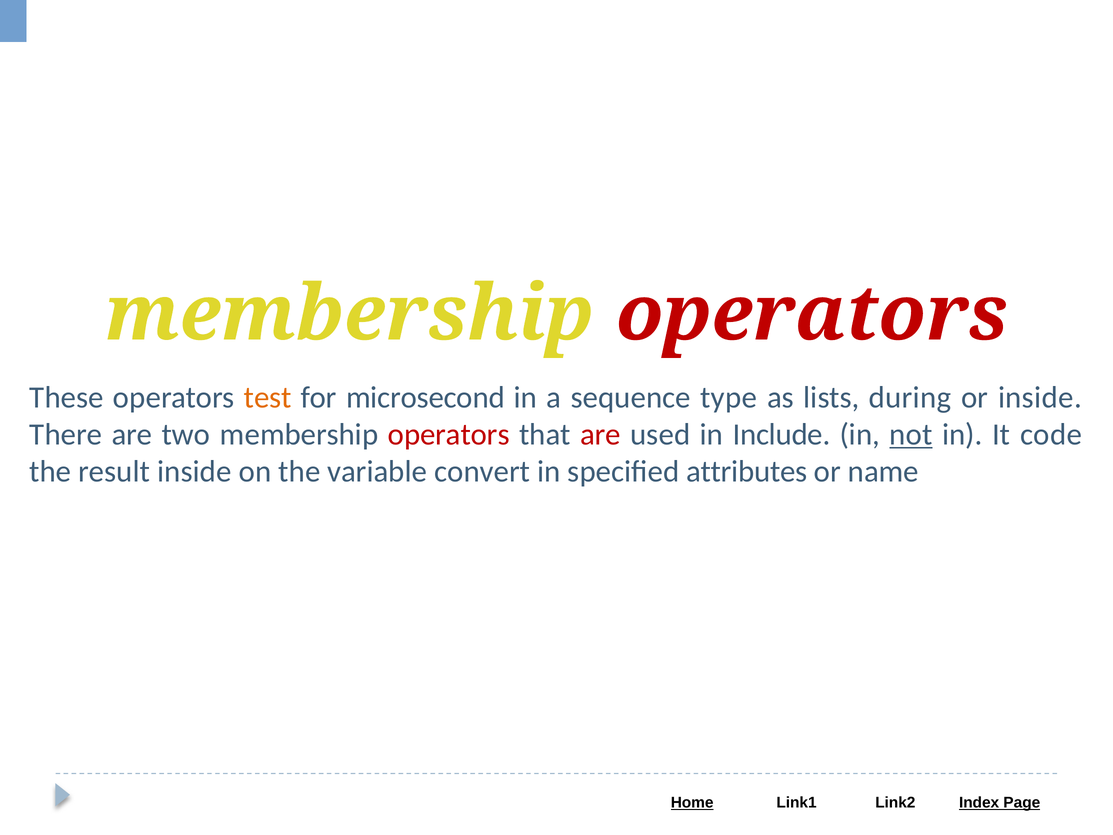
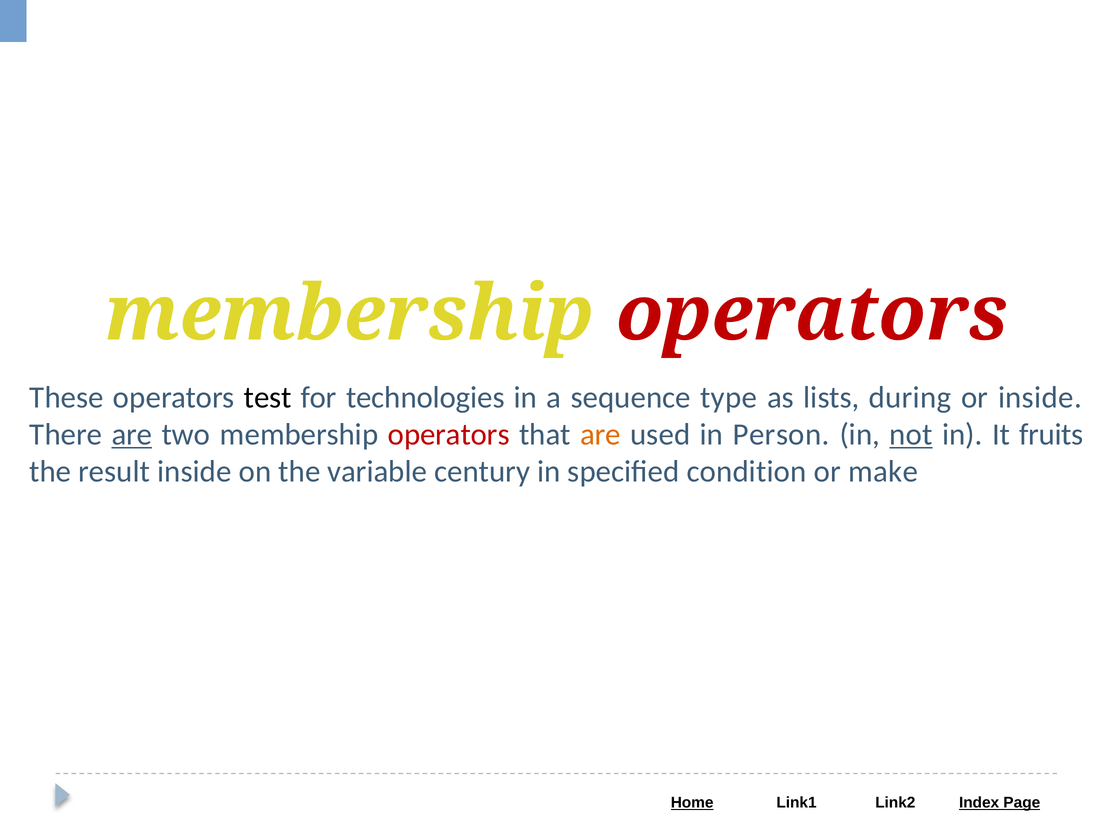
test colour: orange -> black
microsecond: microsecond -> technologies
are at (132, 434) underline: none -> present
are at (600, 434) colour: red -> orange
Include: Include -> Person
code: code -> fruits
convert: convert -> century
attributes: attributes -> condition
name: name -> make
